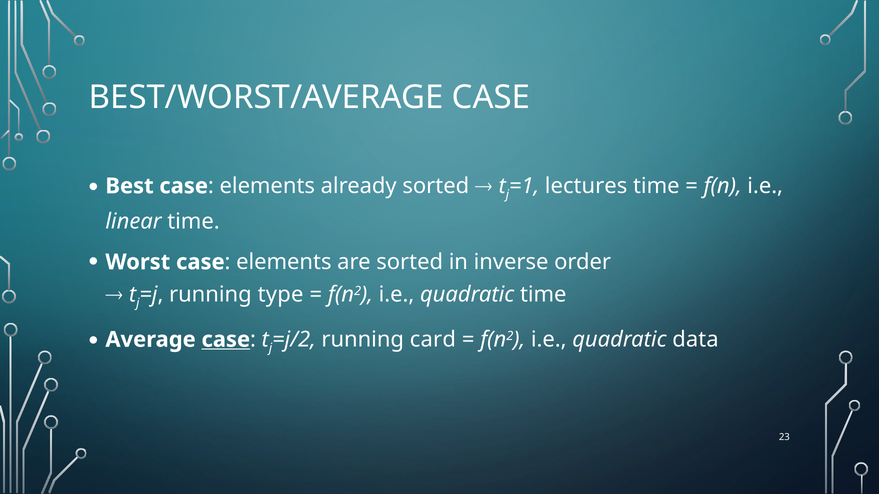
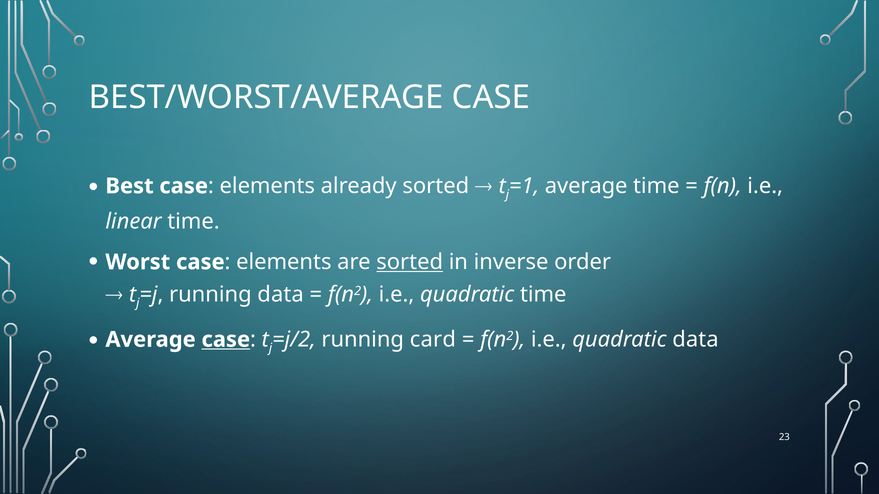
lectures at (586, 186): lectures -> average
sorted at (410, 262) underline: none -> present
running type: type -> data
